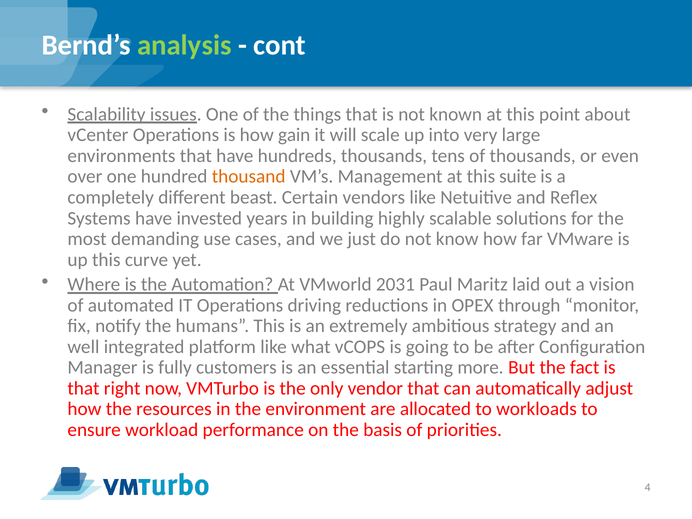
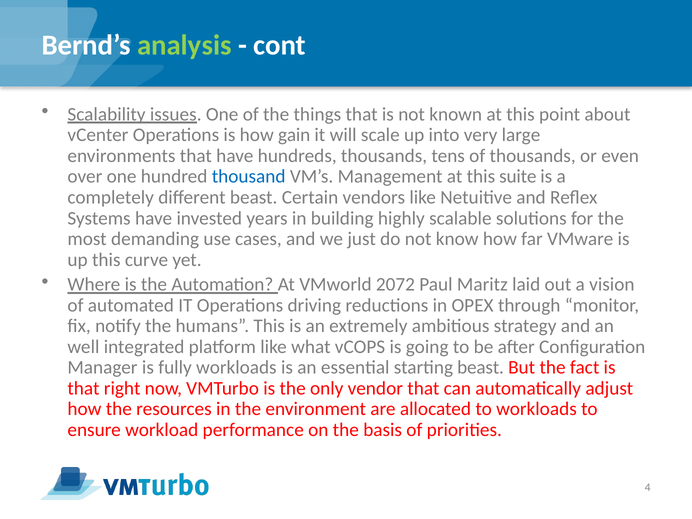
thousand colour: orange -> blue
2031: 2031 -> 2072
fully customers: customers -> workloads
starting more: more -> beast
